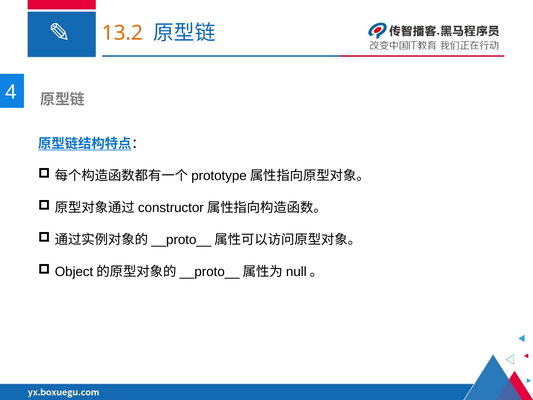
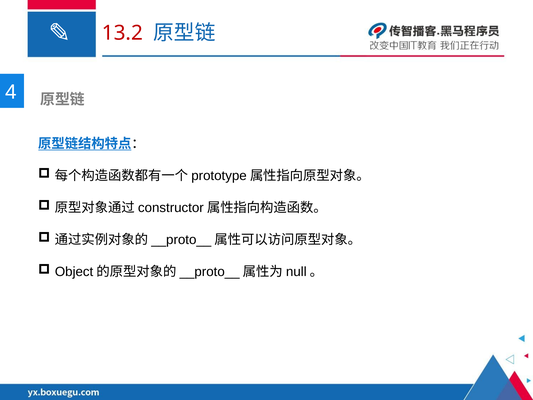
13.2 colour: orange -> red
